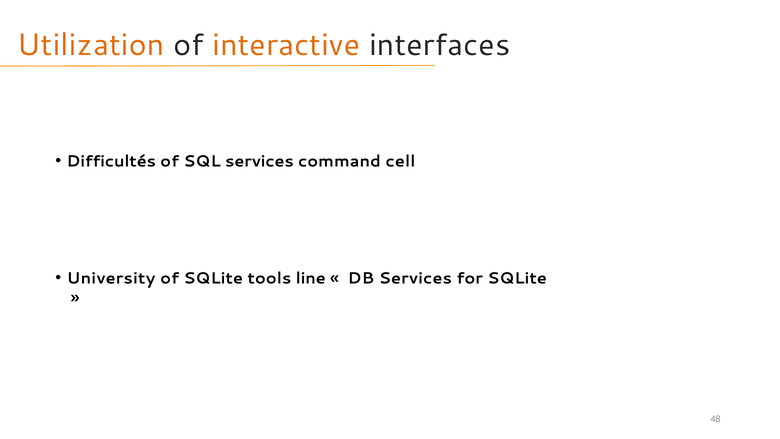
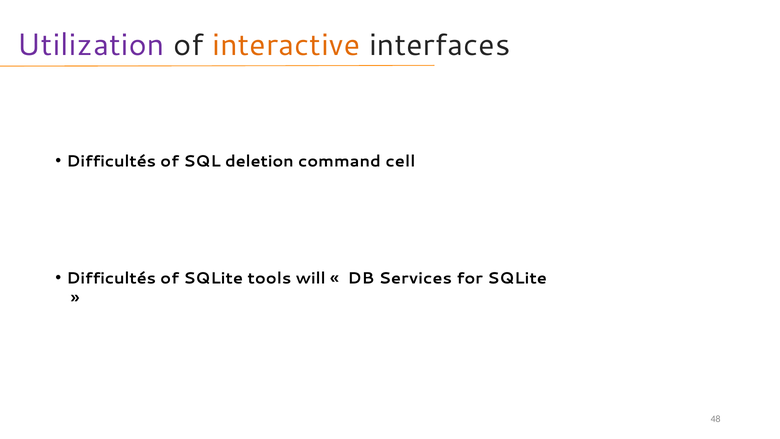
Utilization colour: orange -> purple
SQL services: services -> deletion
University at (111, 278): University -> Difficultés
line: line -> will
